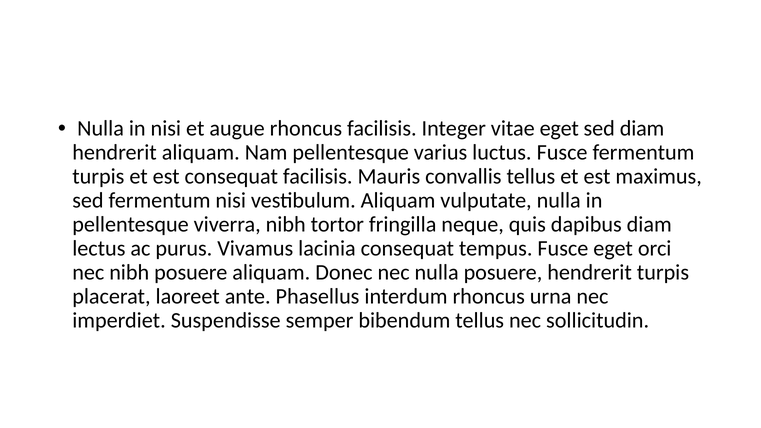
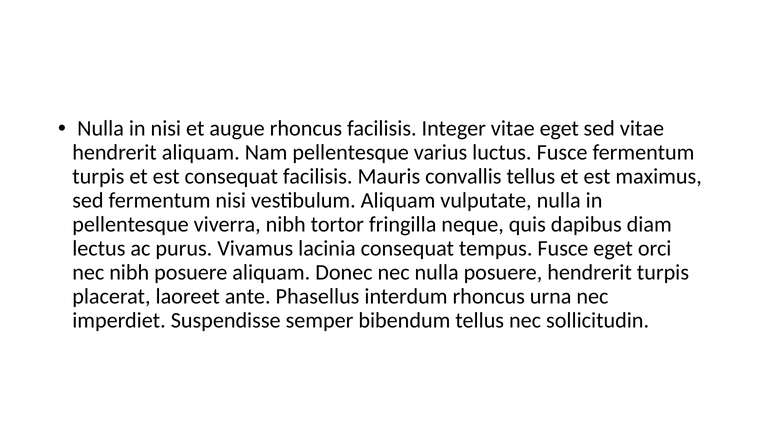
sed diam: diam -> vitae
